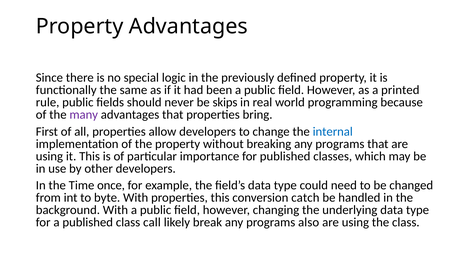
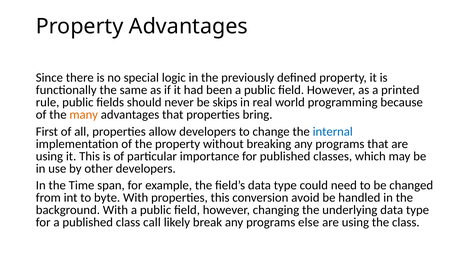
many colour: purple -> orange
once: once -> span
catch: catch -> avoid
also: also -> else
